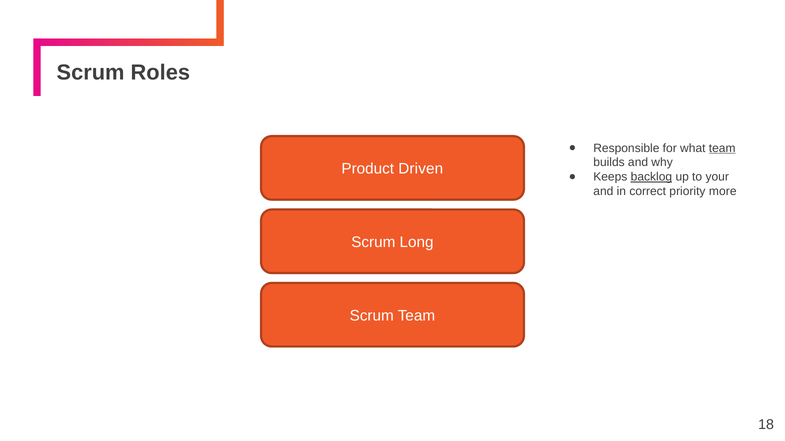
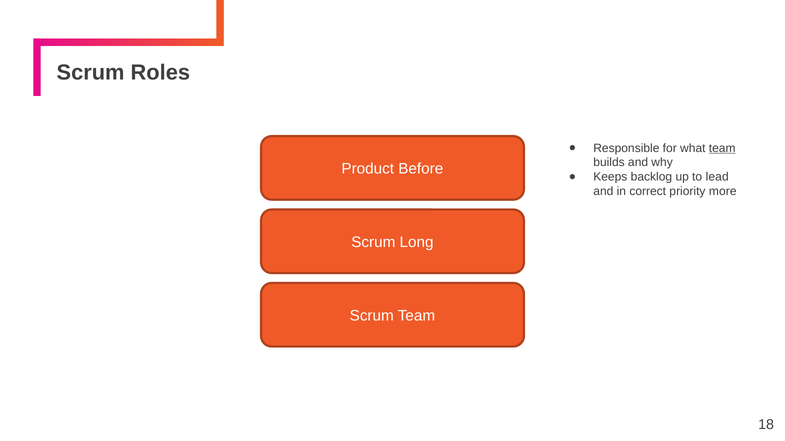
Driven: Driven -> Before
backlog underline: present -> none
your: your -> lead
